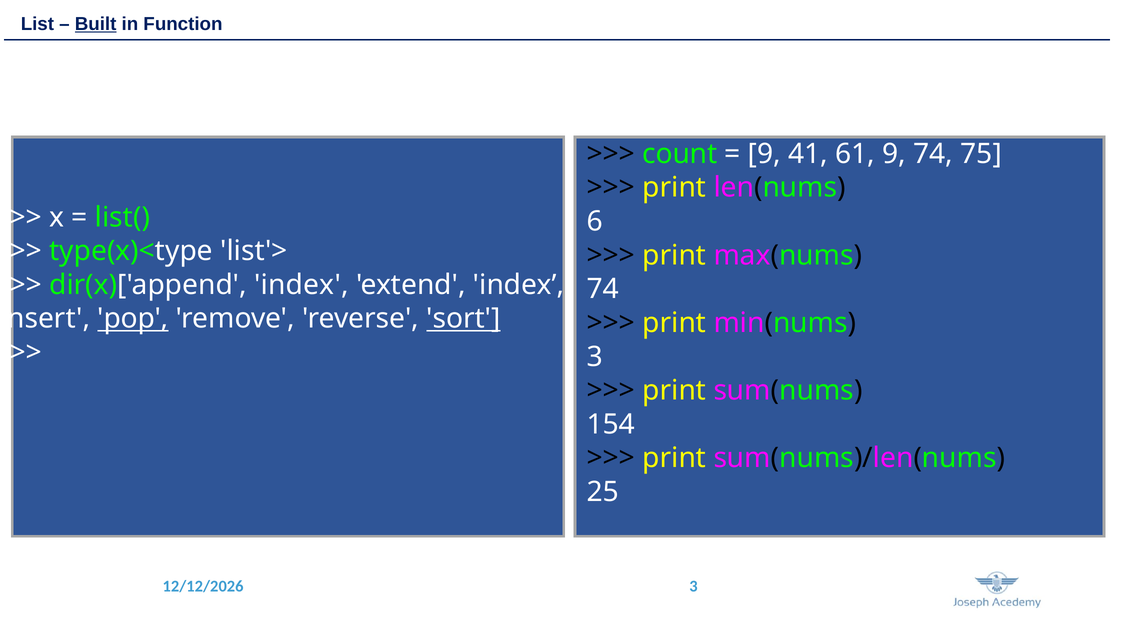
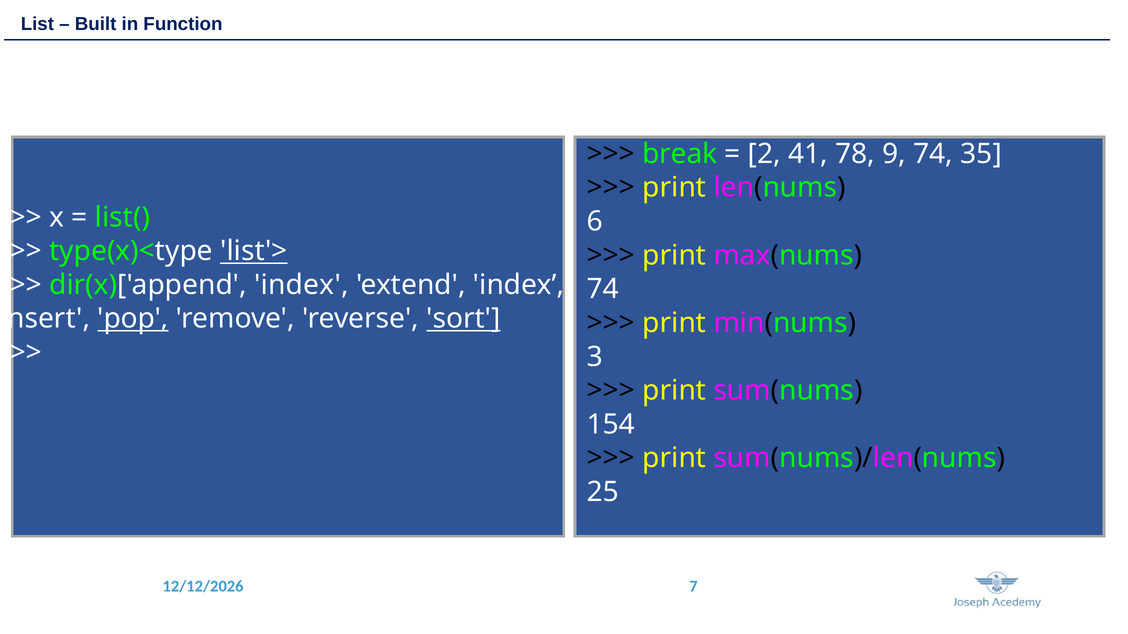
Built underline: present -> none
count: count -> break
9 at (764, 154): 9 -> 2
61: 61 -> 78
75: 75 -> 35
list'> underline: none -> present
3 at (694, 587): 3 -> 7
